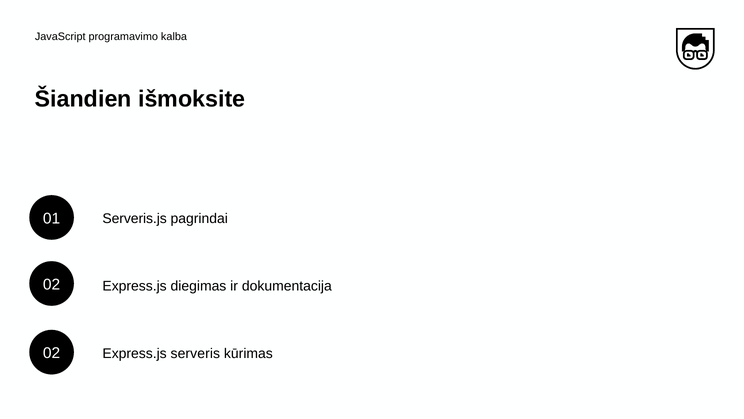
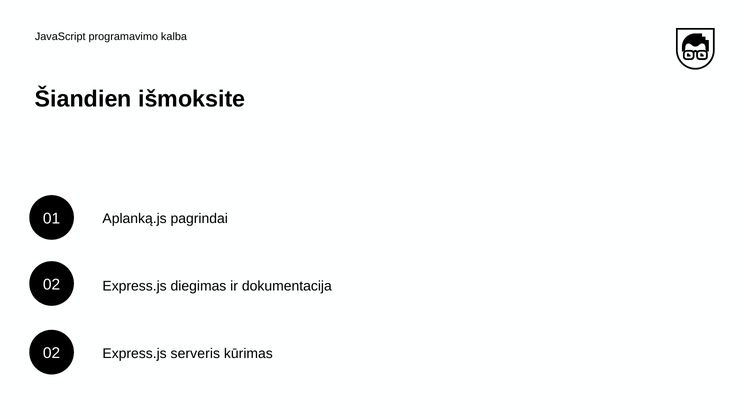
Serveris.js: Serveris.js -> Aplanką.js
